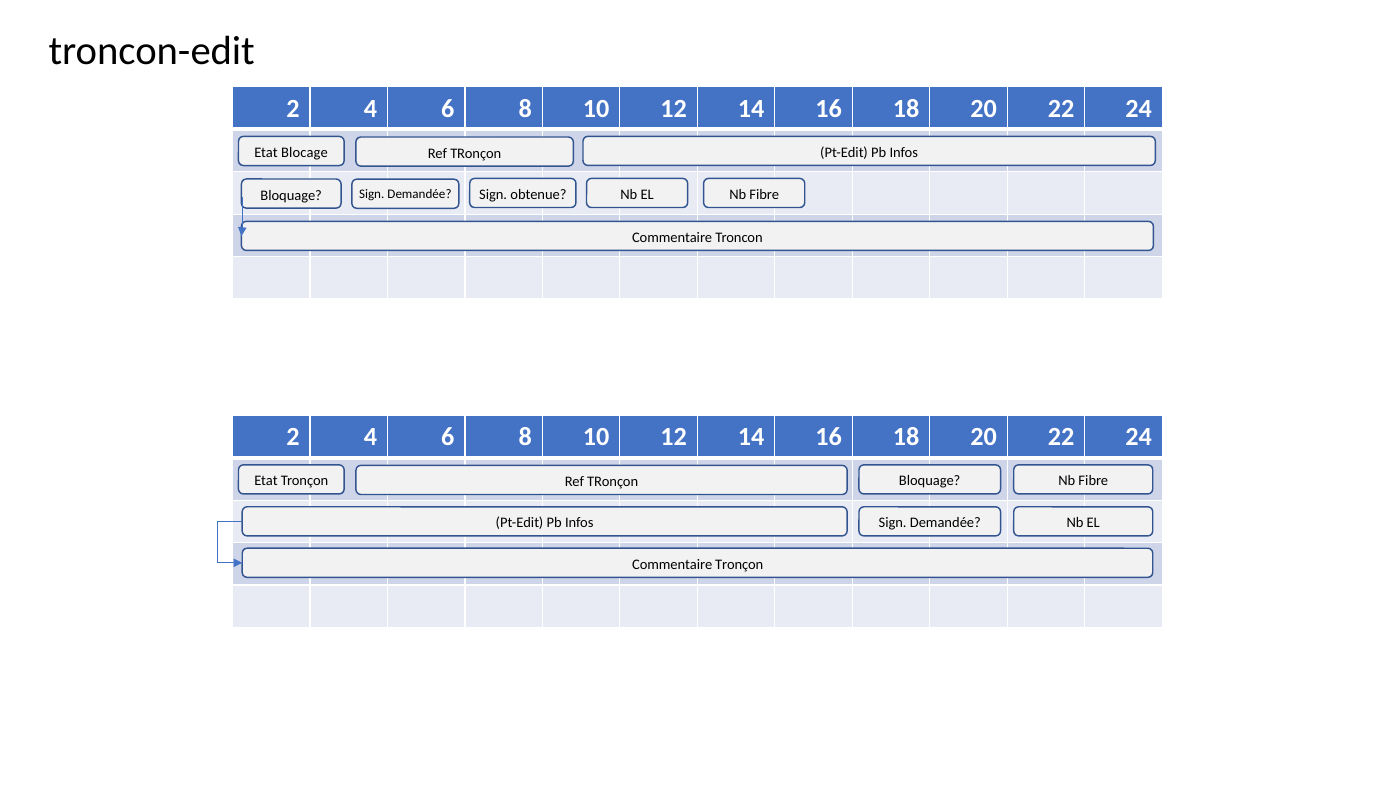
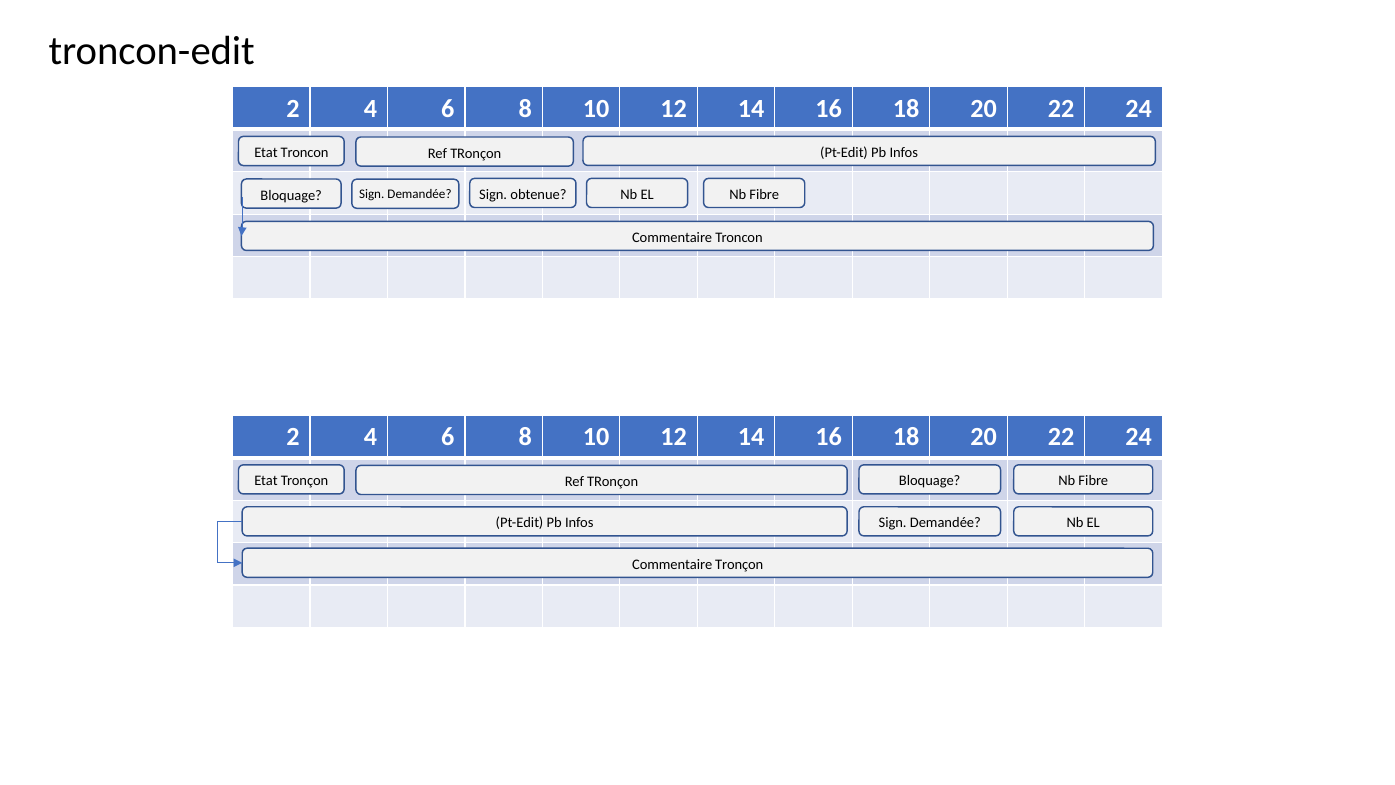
Etat Blocage: Blocage -> Troncon
